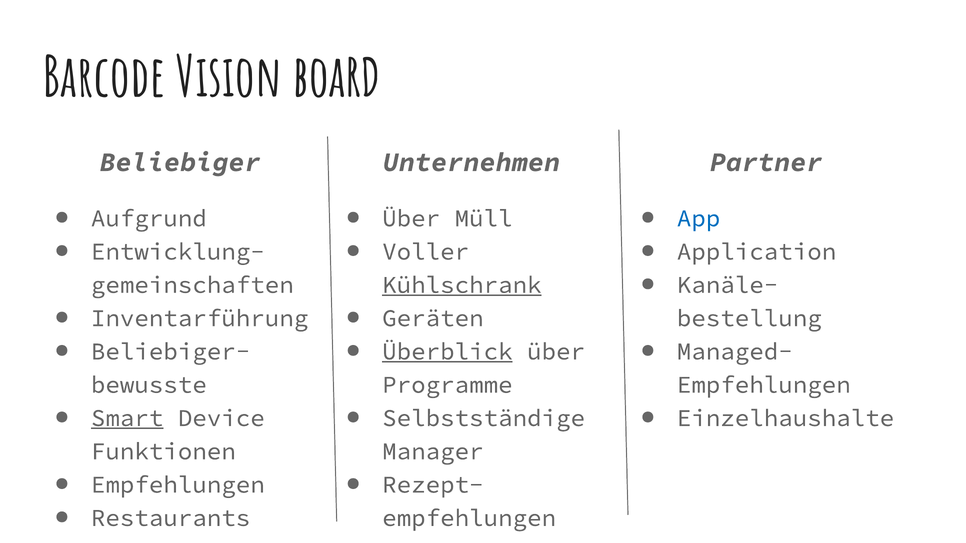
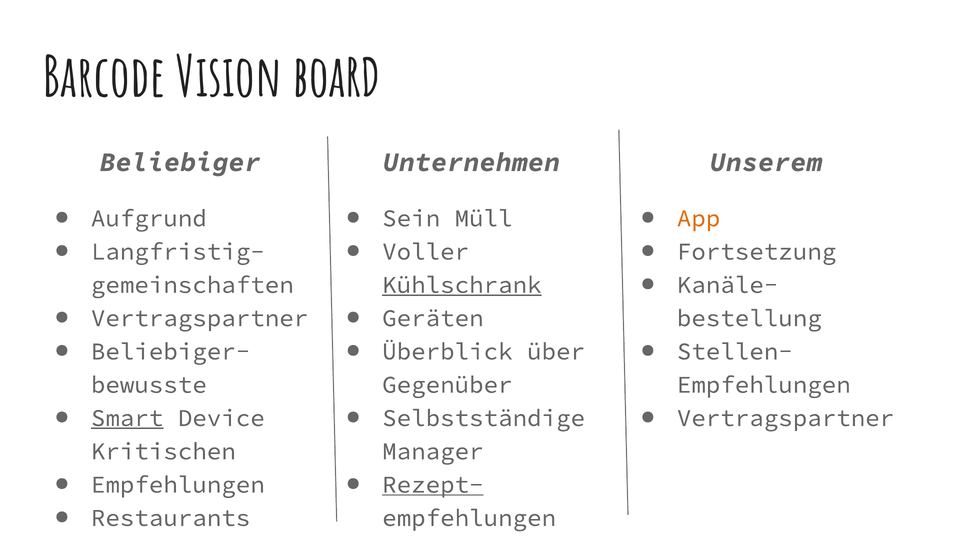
Partner: Partner -> Unserem
Über at (411, 218): Über -> Sein
App colour: blue -> orange
Entwicklung-: Entwicklung- -> Langfristig-
Application: Application -> Fortsetzung
Inventarführung at (200, 318): Inventarführung -> Vertragspartner
Überblick underline: present -> none
Managed-: Managed- -> Stellen-
Programme: Programme -> Gegenüber
Einzelhaushalte at (786, 418): Einzelhaushalte -> Vertragspartner
Funktionen: Funktionen -> Kritischen
Rezept- underline: none -> present
